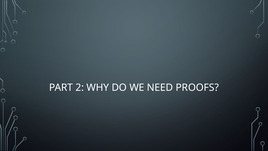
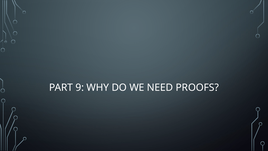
2: 2 -> 9
